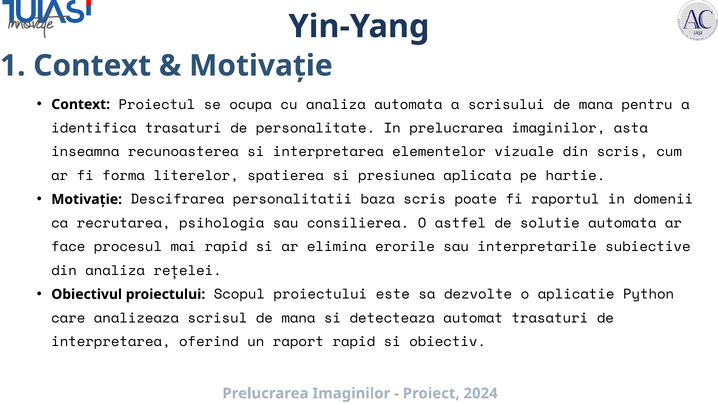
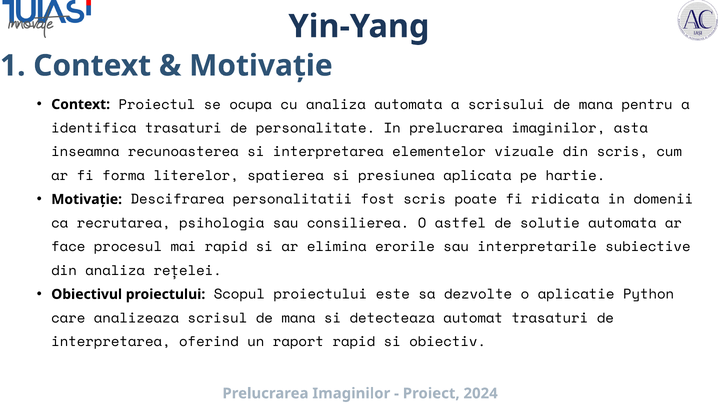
baza: baza -> fost
raportul: raportul -> ridicata
